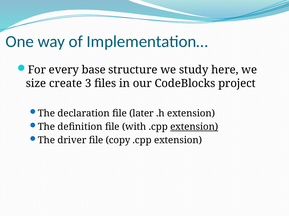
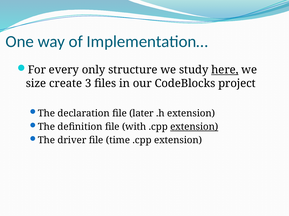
base: base -> only
here underline: none -> present
copy: copy -> time
